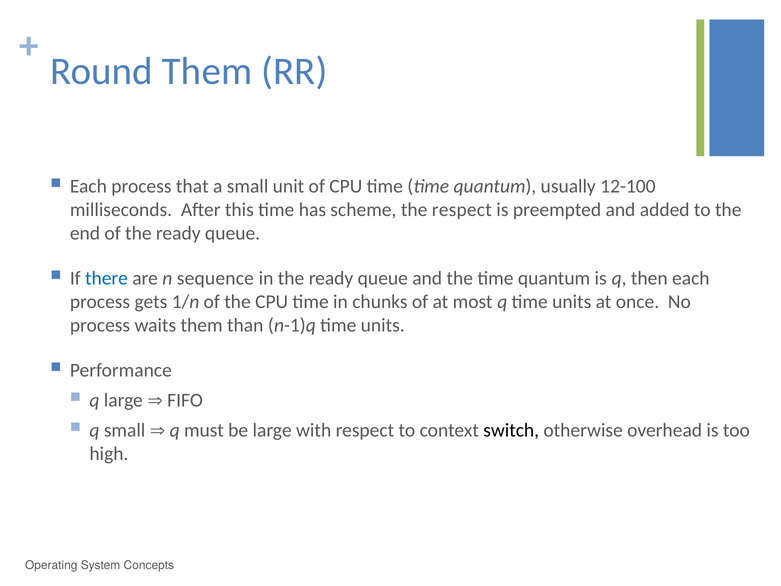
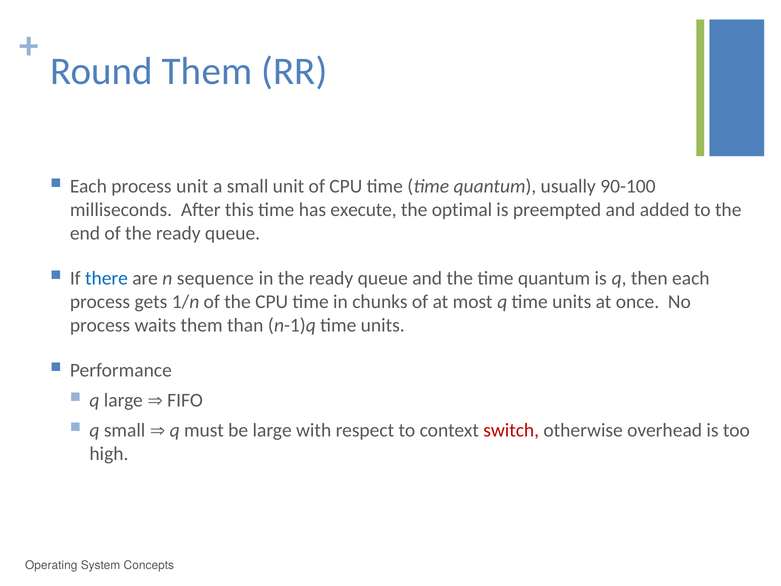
process that: that -> unit
12-100: 12-100 -> 90-100
scheme: scheme -> execute
the respect: respect -> optimal
switch colour: black -> red
